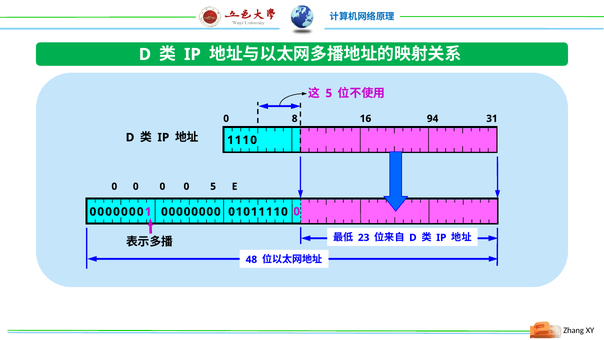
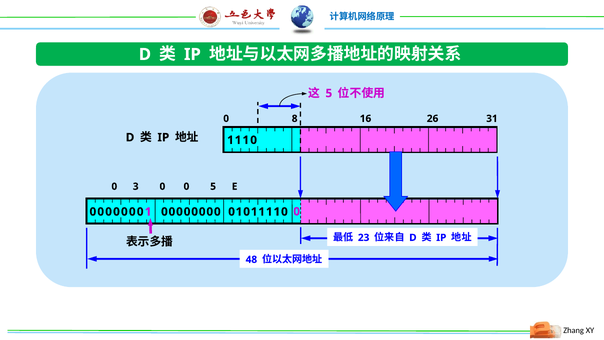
94: 94 -> 26
0 at (136, 186): 0 -> 3
